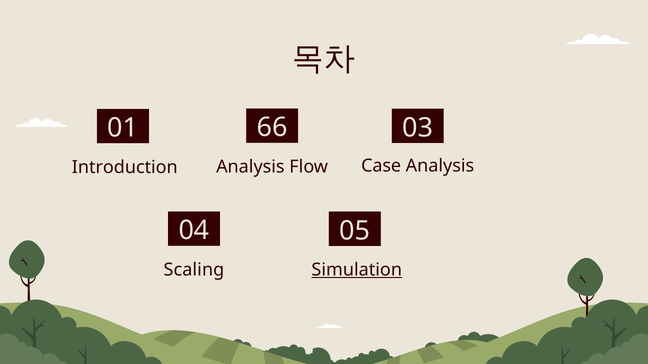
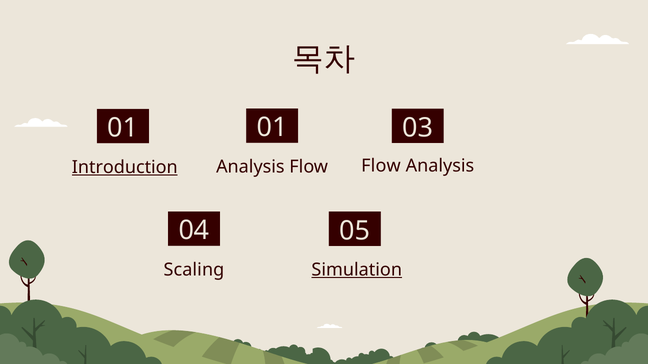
01 66: 66 -> 01
Introduction underline: none -> present
Flow Case: Case -> Flow
